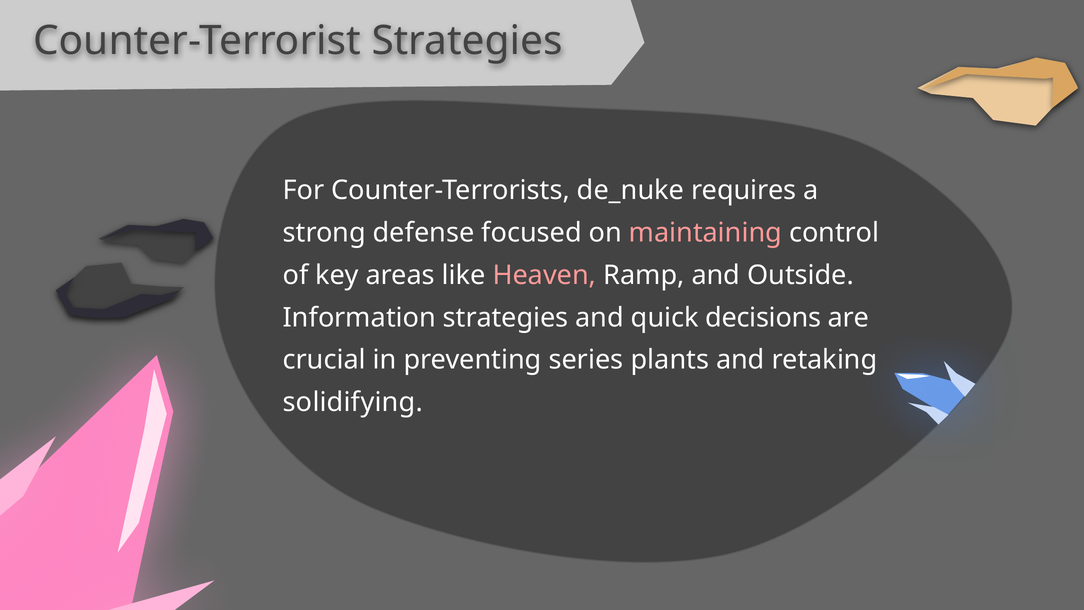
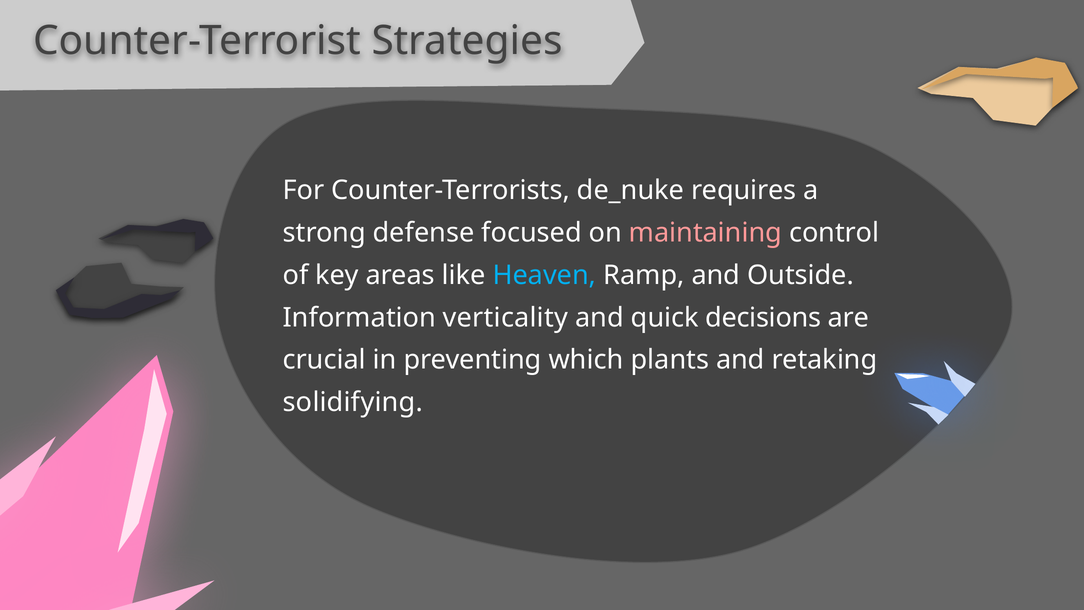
Heaven colour: pink -> light blue
Information strategies: strategies -> verticality
series: series -> which
